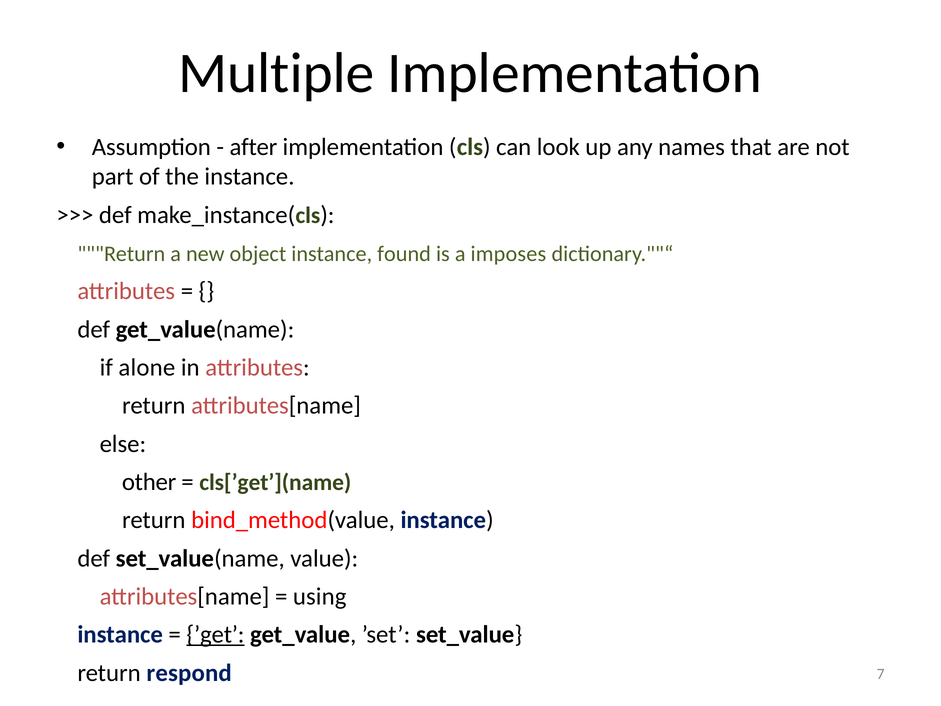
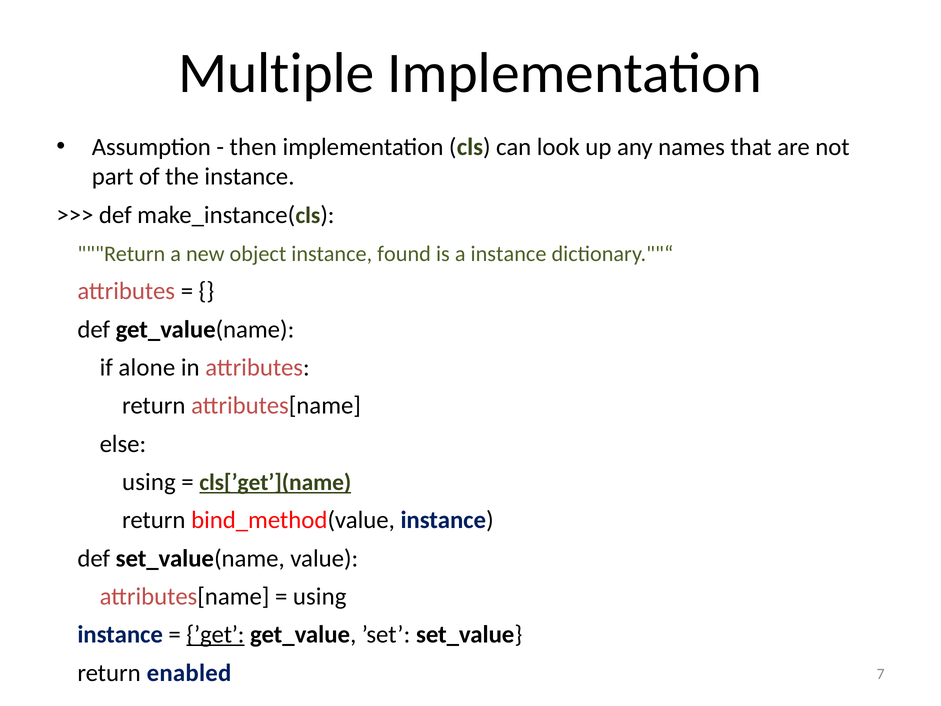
after: after -> then
a imposes: imposes -> instance
other at (149, 482): other -> using
cls[’get’](name underline: none -> present
respond: respond -> enabled
